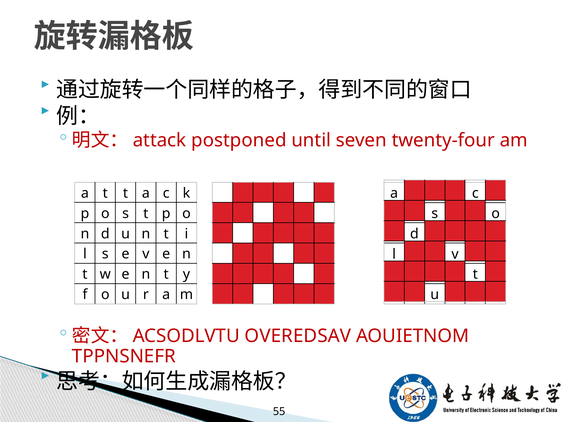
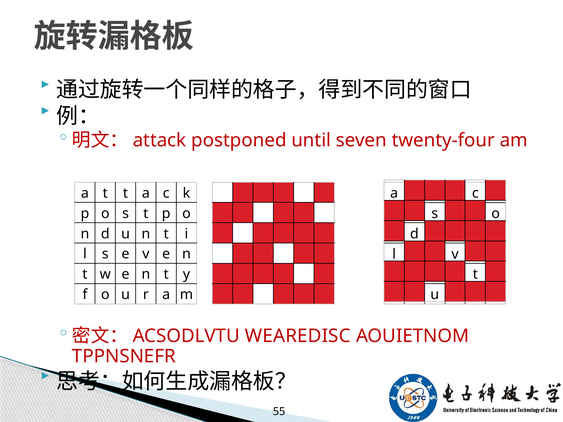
OVEREDSAV: OVEREDSAV -> WEAREDISC
